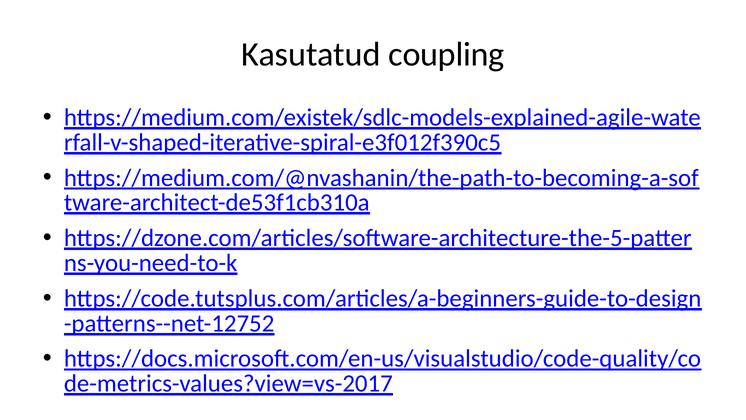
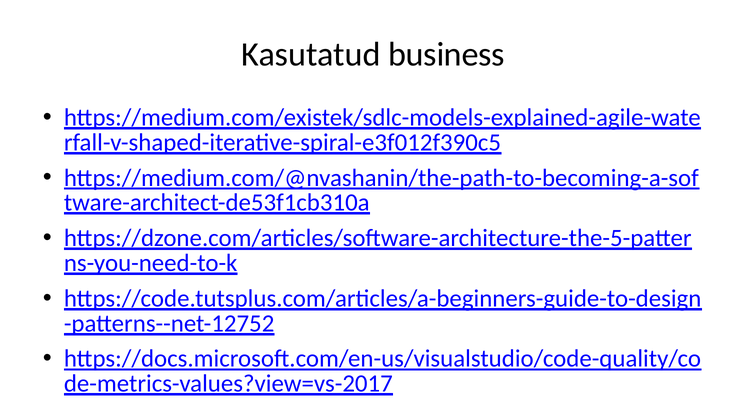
coupling: coupling -> business
